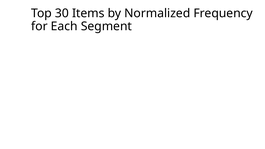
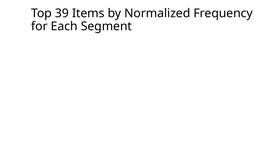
30: 30 -> 39
